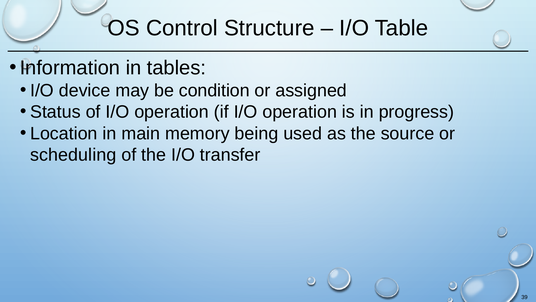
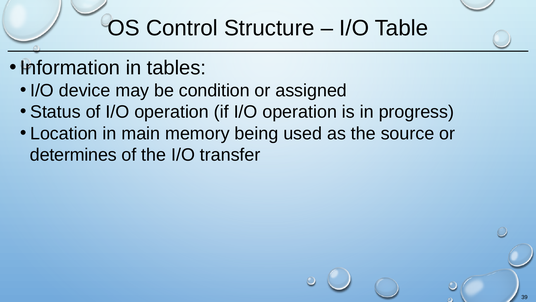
scheduling: scheduling -> determines
